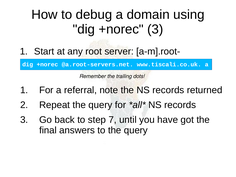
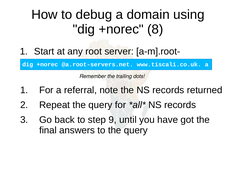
+norec 3: 3 -> 8
7: 7 -> 9
